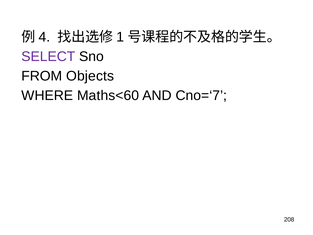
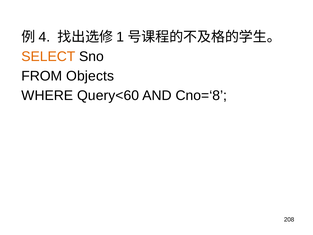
SELECT colour: purple -> orange
Maths<60: Maths<60 -> Query<60
Cno=‘7: Cno=‘7 -> Cno=‘8
